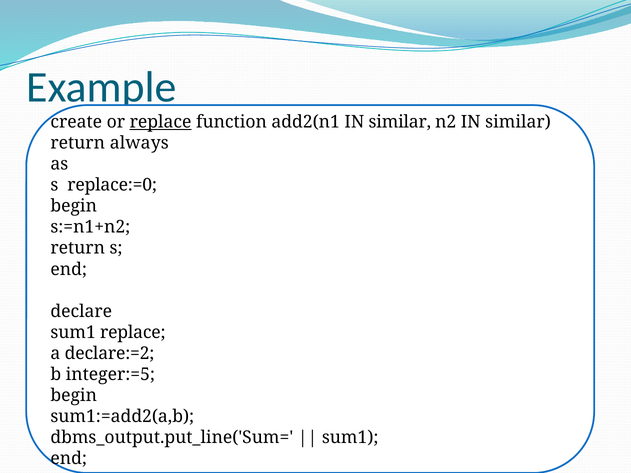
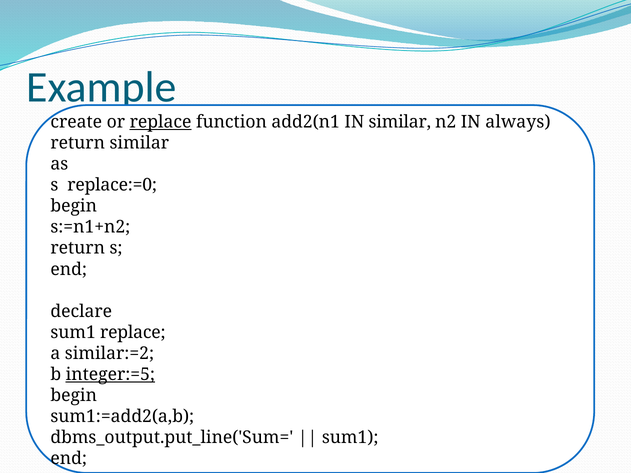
n2 IN similar: similar -> always
return always: always -> similar
declare:=2: declare:=2 -> similar:=2
integer:=5 underline: none -> present
